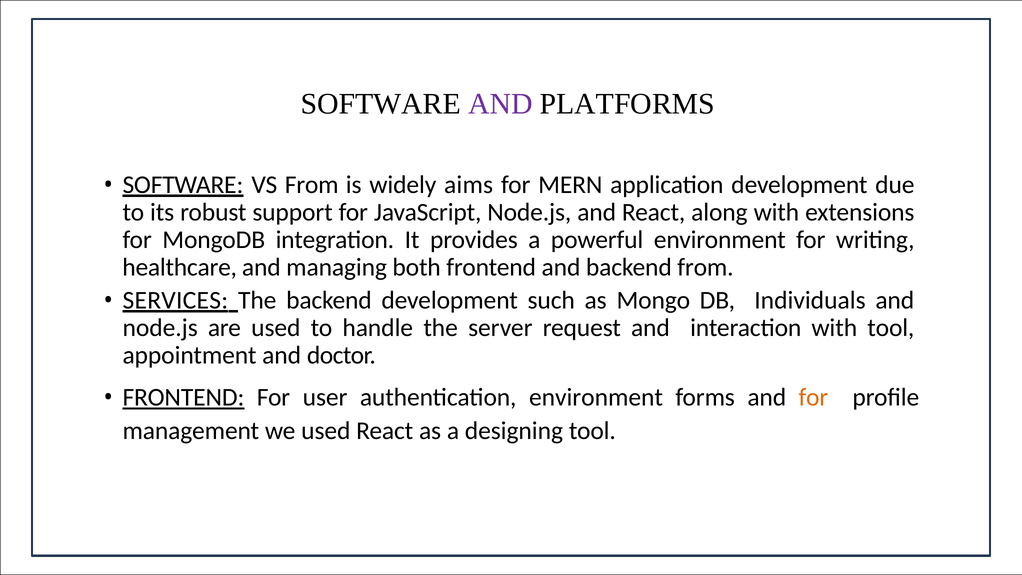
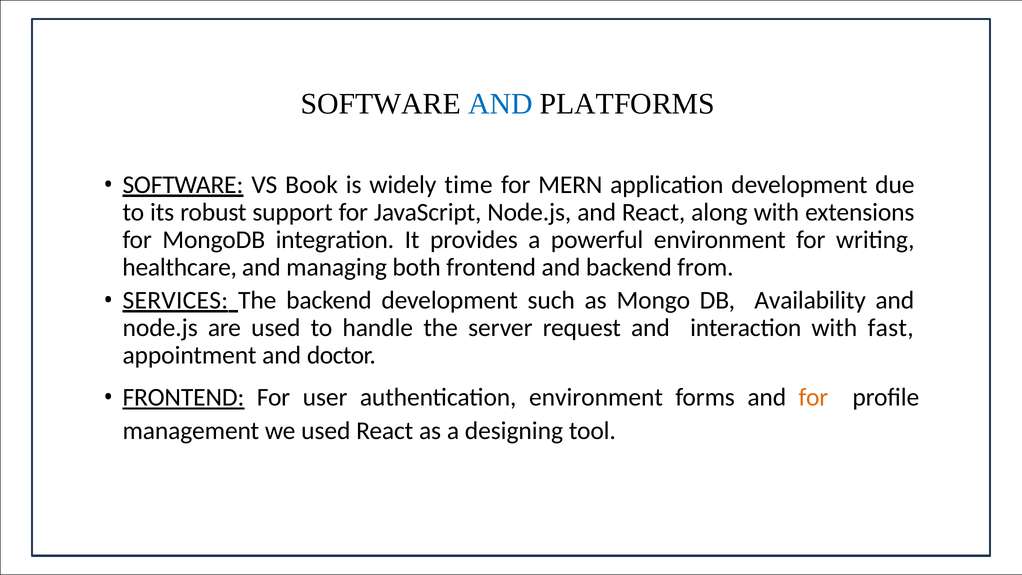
AND at (500, 104) colour: purple -> blue
VS From: From -> Book
aims: aims -> time
Individuals: Individuals -> Availability
with tool: tool -> fast
